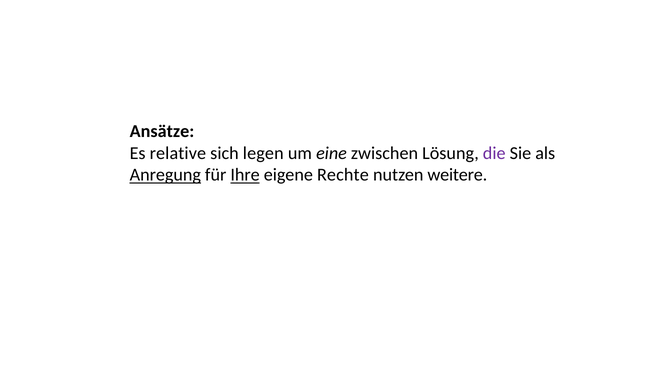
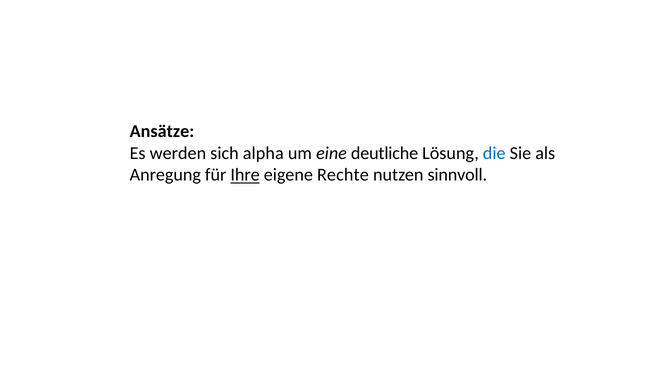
relative: relative -> werden
legen: legen -> alpha
zwischen: zwischen -> deutliche
die colour: purple -> blue
Anregung underline: present -> none
weitere: weitere -> sinnvoll
